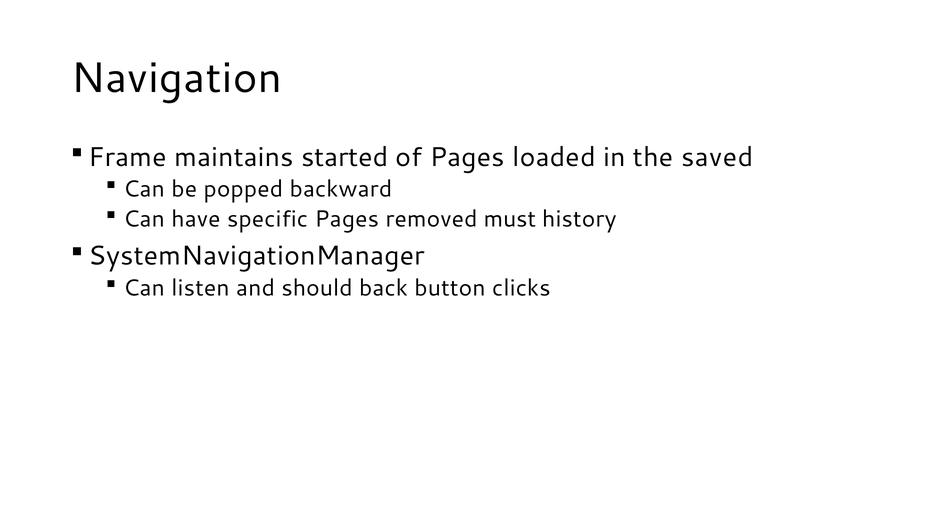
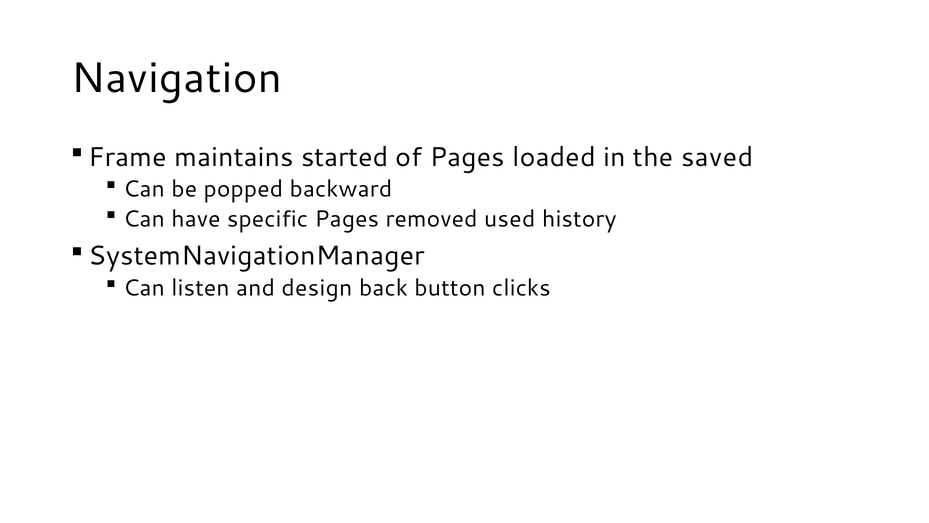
must: must -> used
should: should -> design
